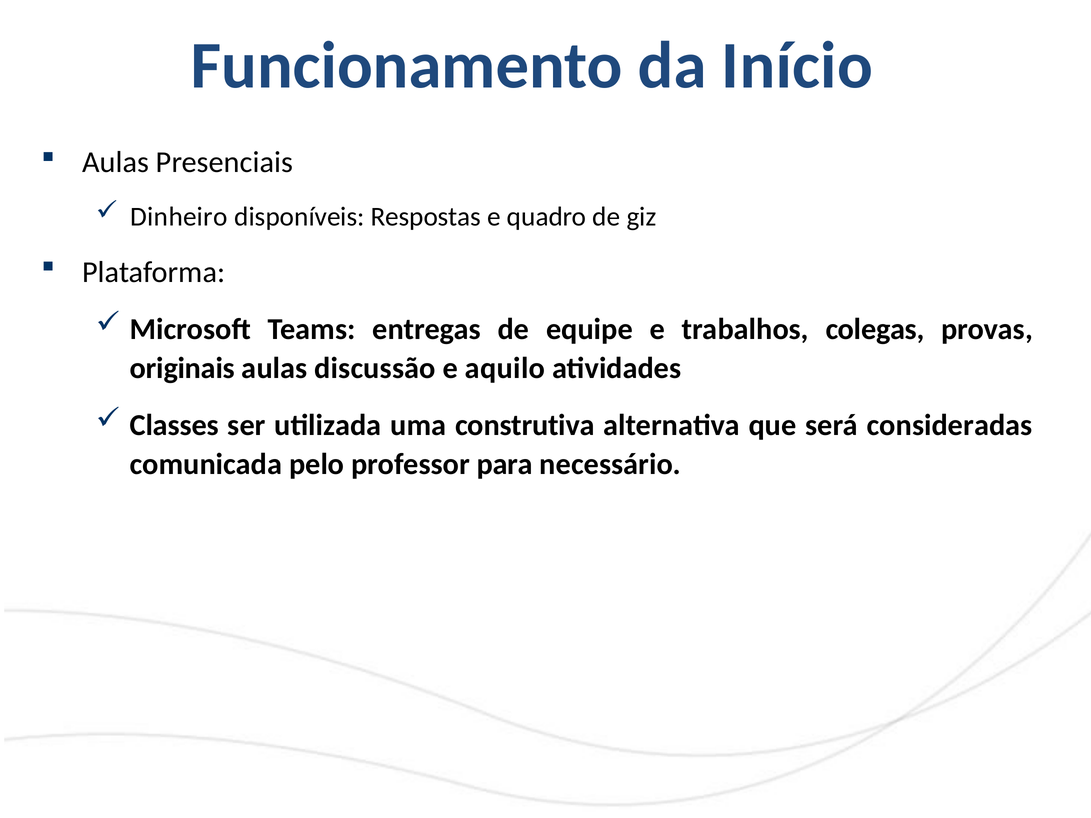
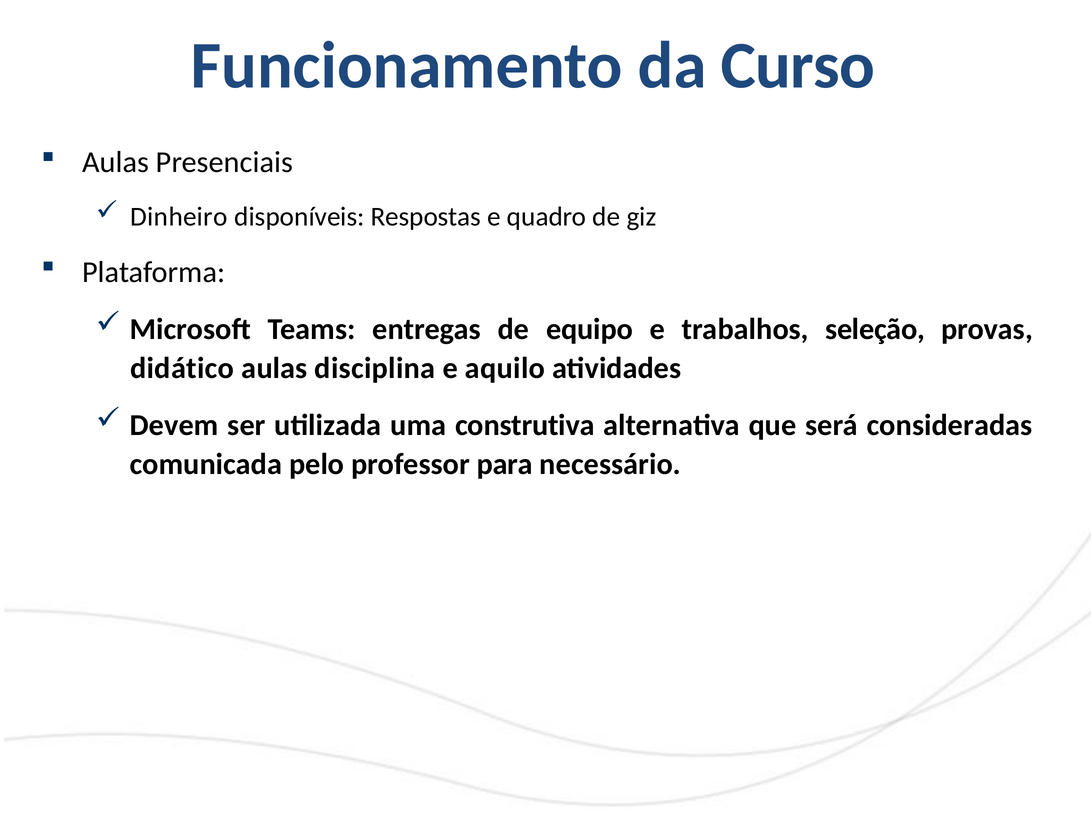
Início: Início -> Curso
equipe: equipe -> equipo
colegas: colegas -> seleção
originais: originais -> didático
discussão: discussão -> disciplina
Classes: Classes -> Devem
